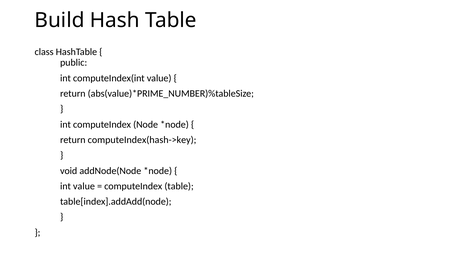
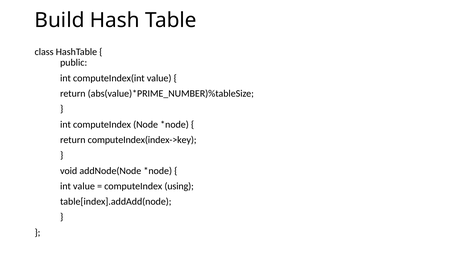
computeIndex(hash->key: computeIndex(hash->key -> computeIndex(index->key
computeIndex table: table -> using
